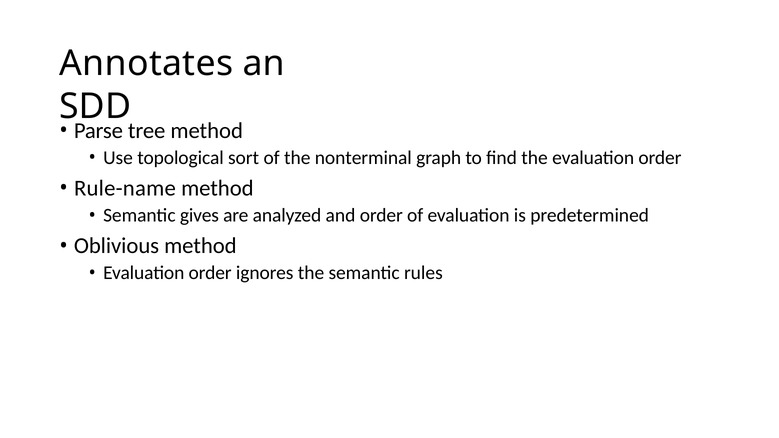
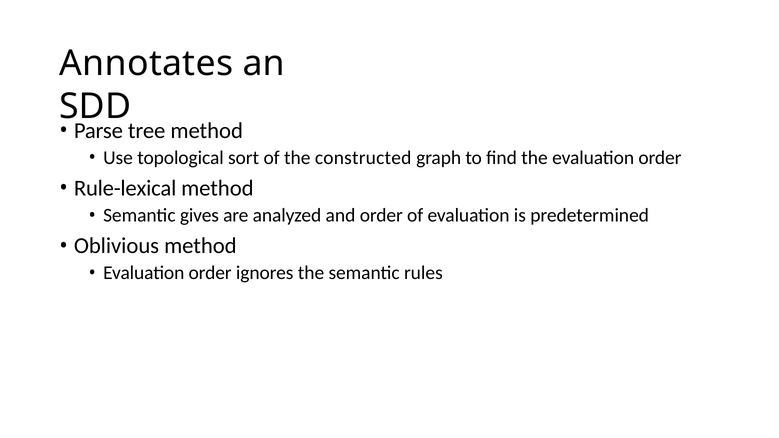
nonterminal: nonterminal -> constructed
Rule-name: Rule-name -> Rule-lexical
